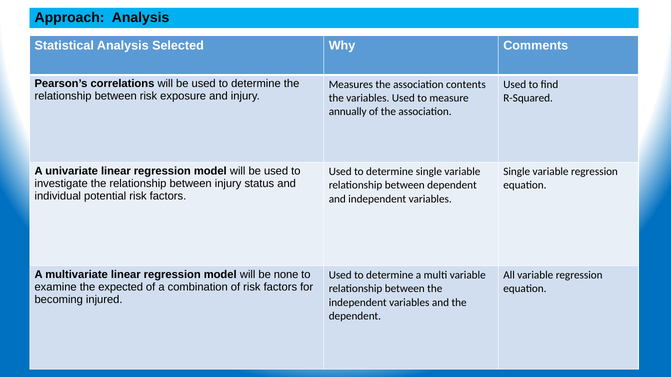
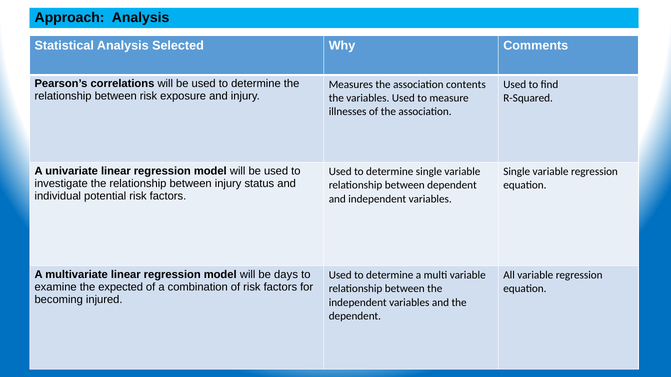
annually: annually -> illnesses
none: none -> days
